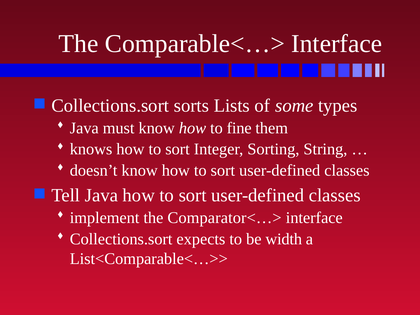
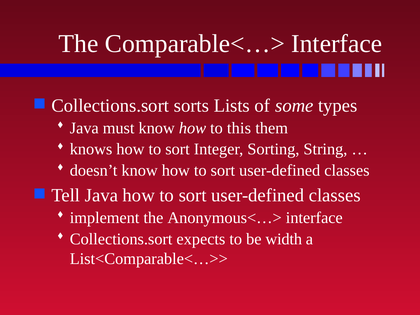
fine: fine -> this
Comparator<…>: Comparator<…> -> Anonymous<…>
